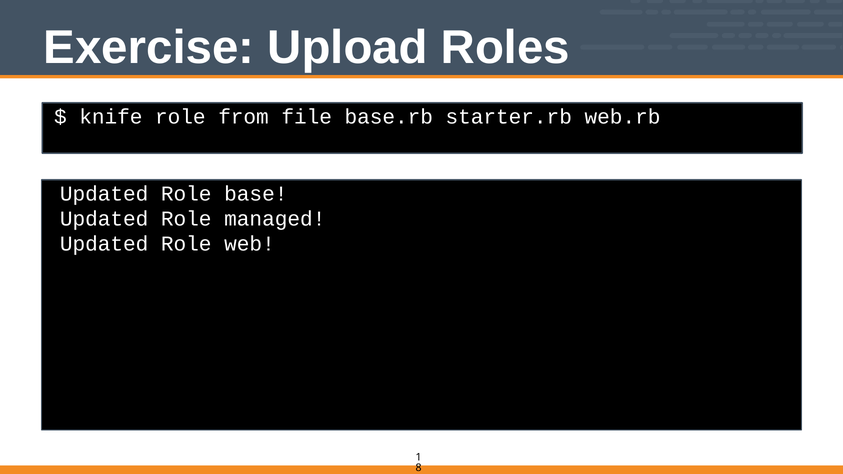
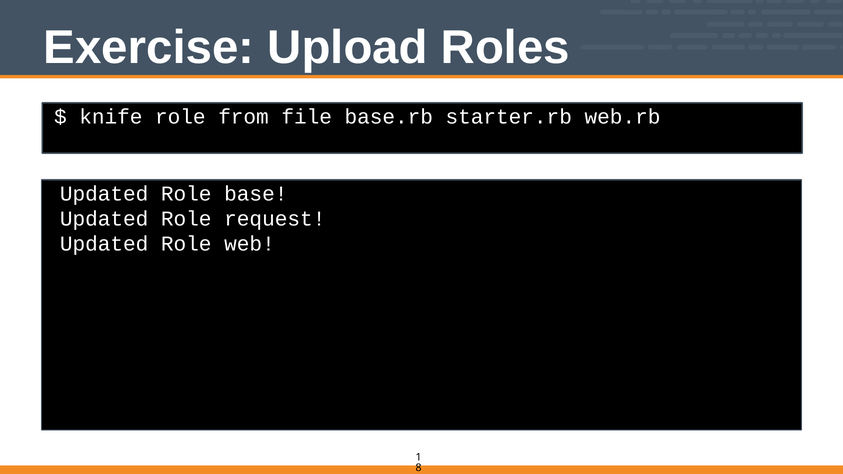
managed: managed -> request
